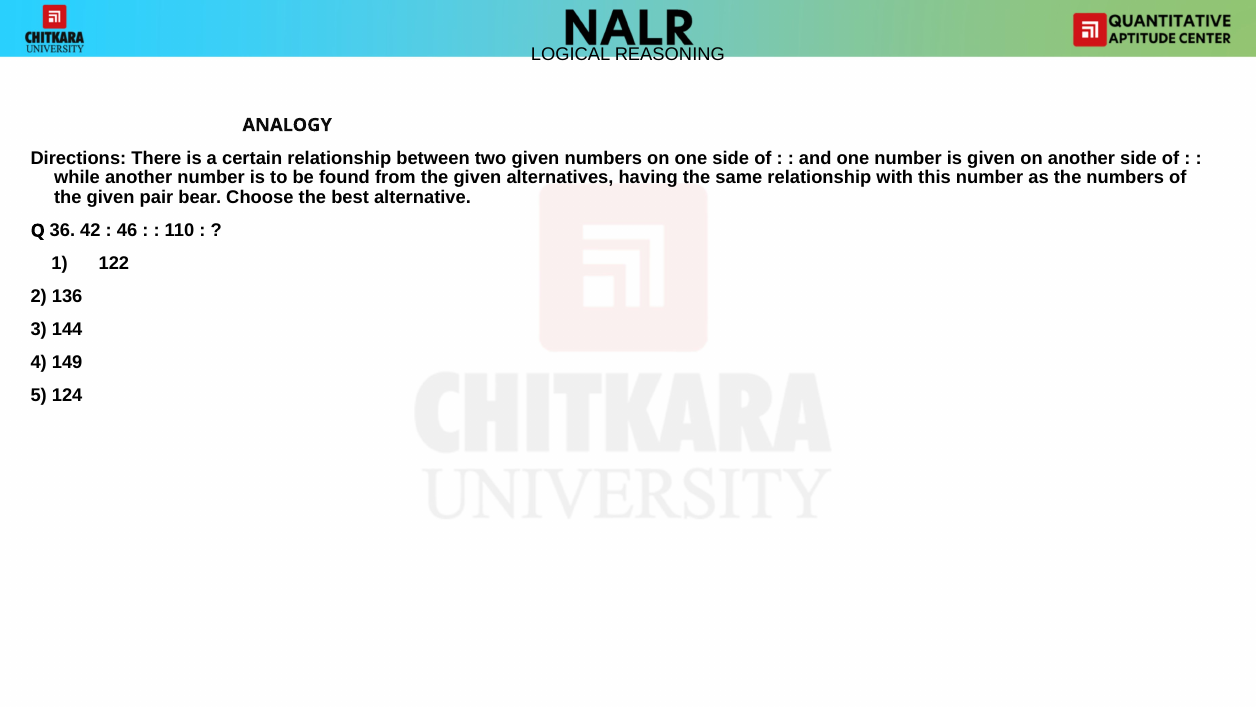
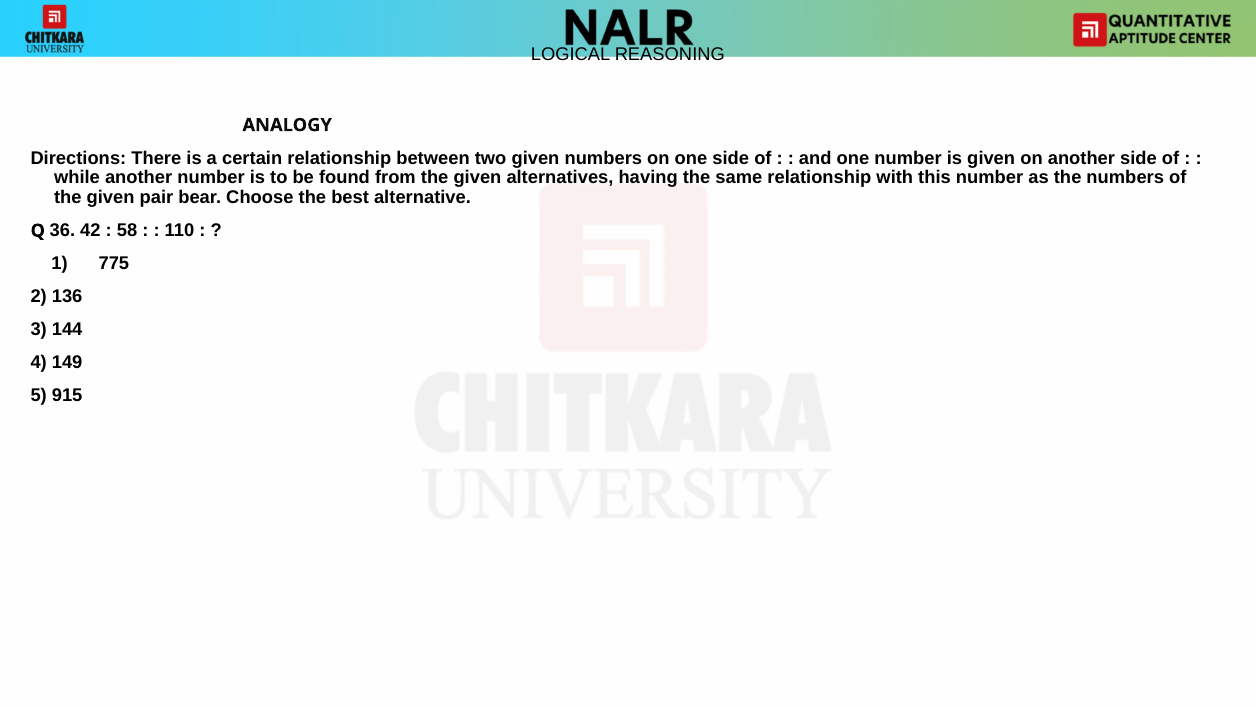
46: 46 -> 58
122: 122 -> 775
124: 124 -> 915
